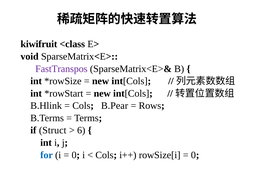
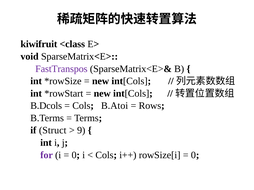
B.Hlink: B.Hlink -> B.Dcols
B.Pear: B.Pear -> B.Atoi
6: 6 -> 9
for colour: blue -> purple
